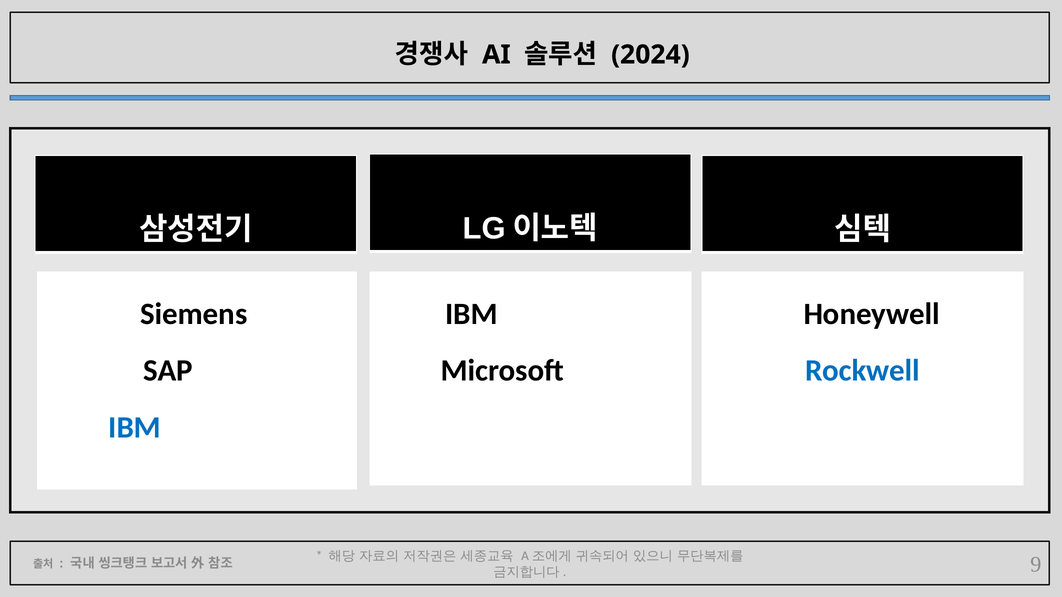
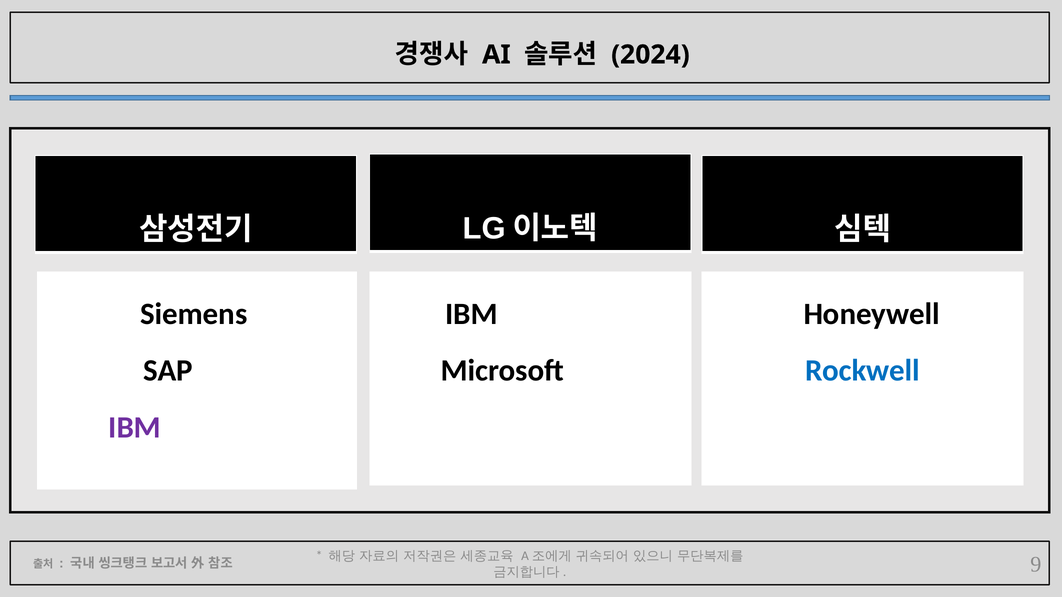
IBM at (135, 428) colour: blue -> purple
